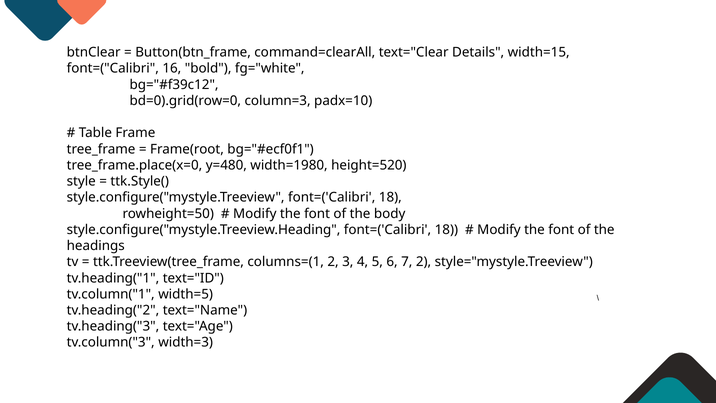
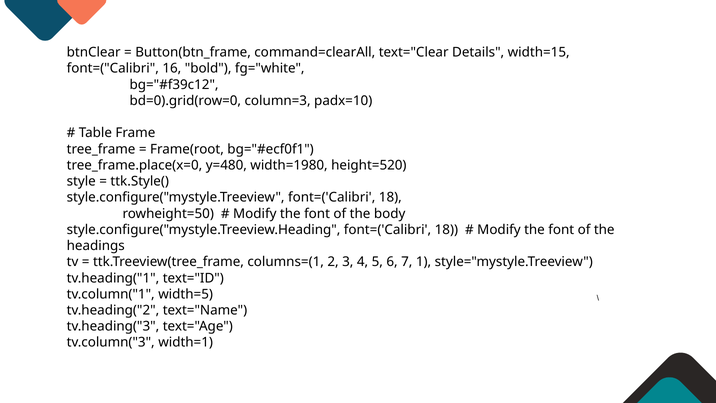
7 2: 2 -> 1
width=3: width=3 -> width=1
